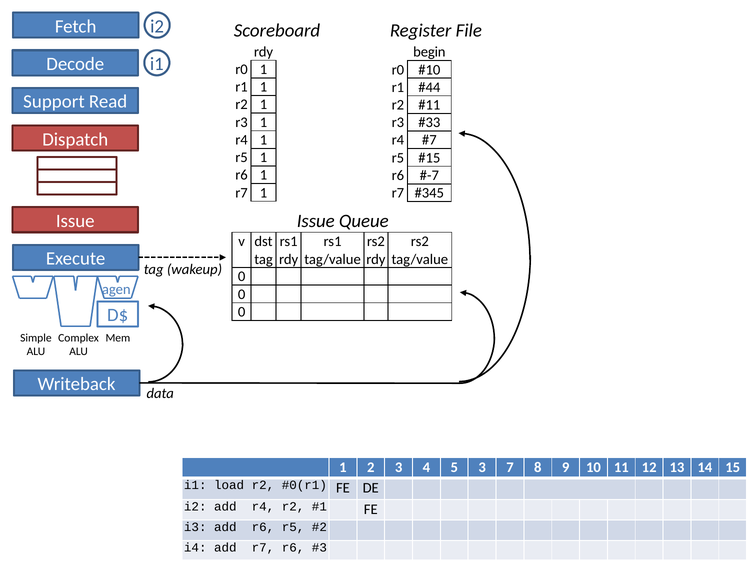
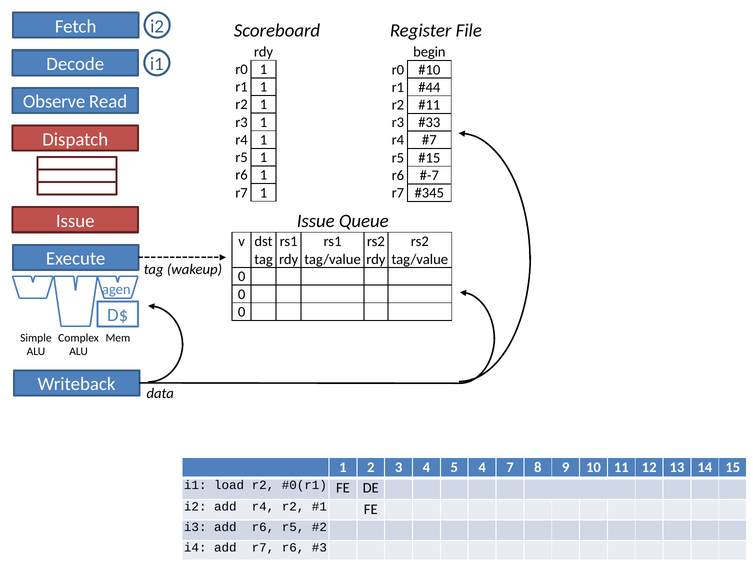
Support: Support -> Observe
5 3: 3 -> 4
